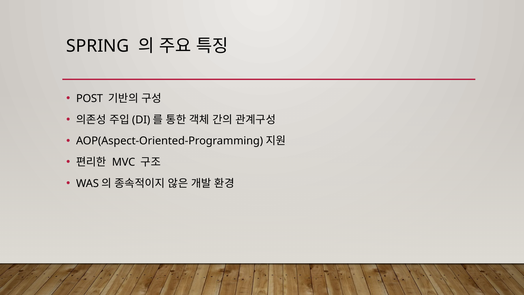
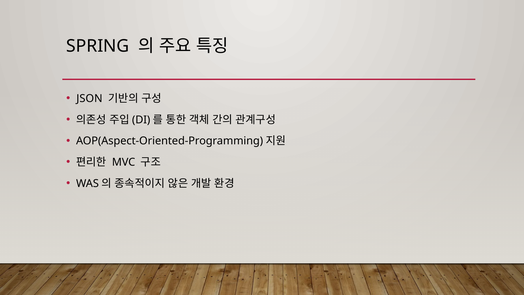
POST: POST -> JSON
